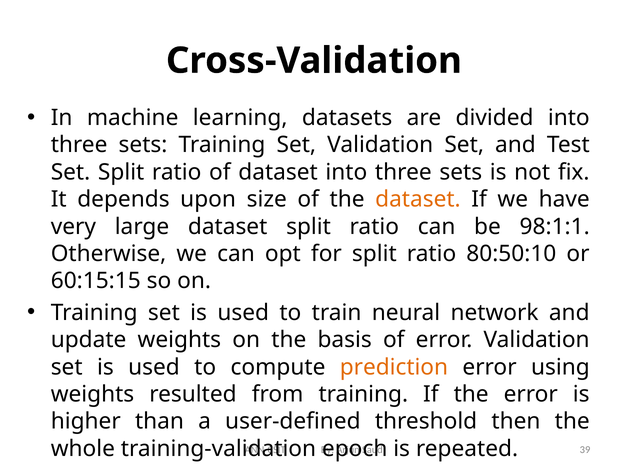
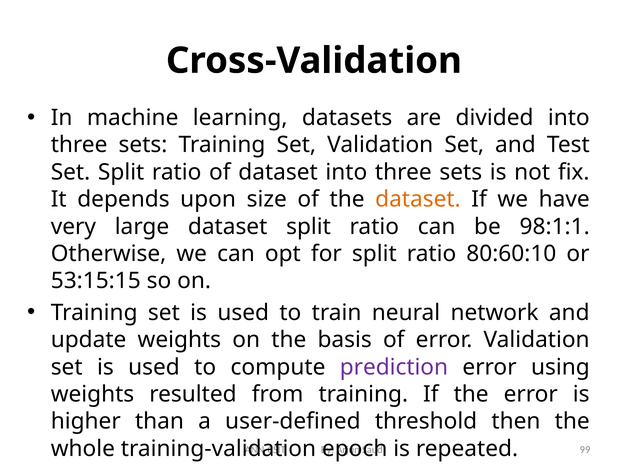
80:50:10: 80:50:10 -> 80:60:10
60:15:15: 60:15:15 -> 53:15:15
prediction colour: orange -> purple
39: 39 -> 99
